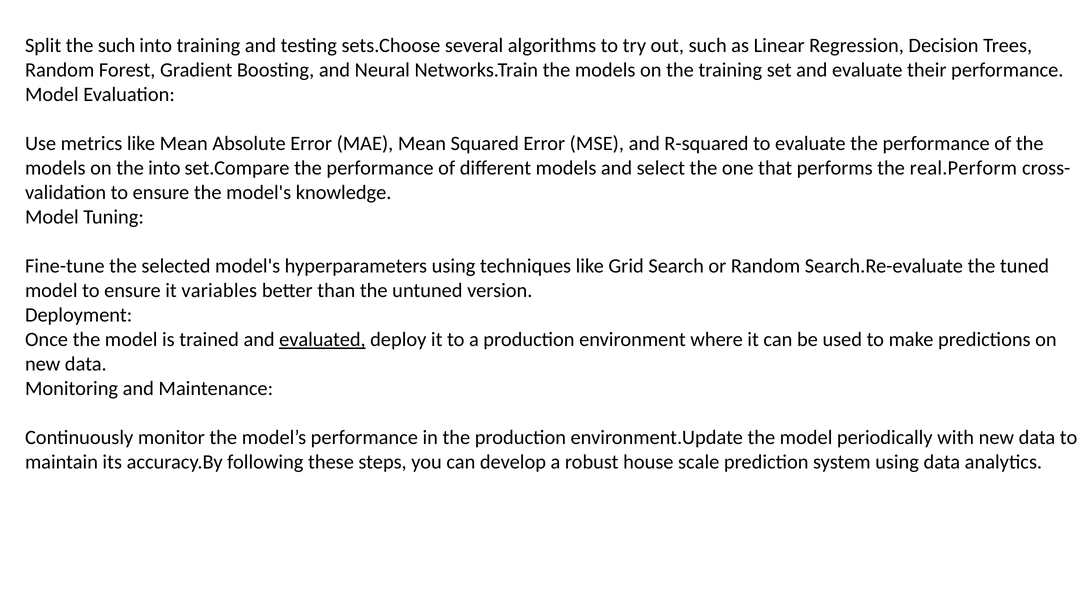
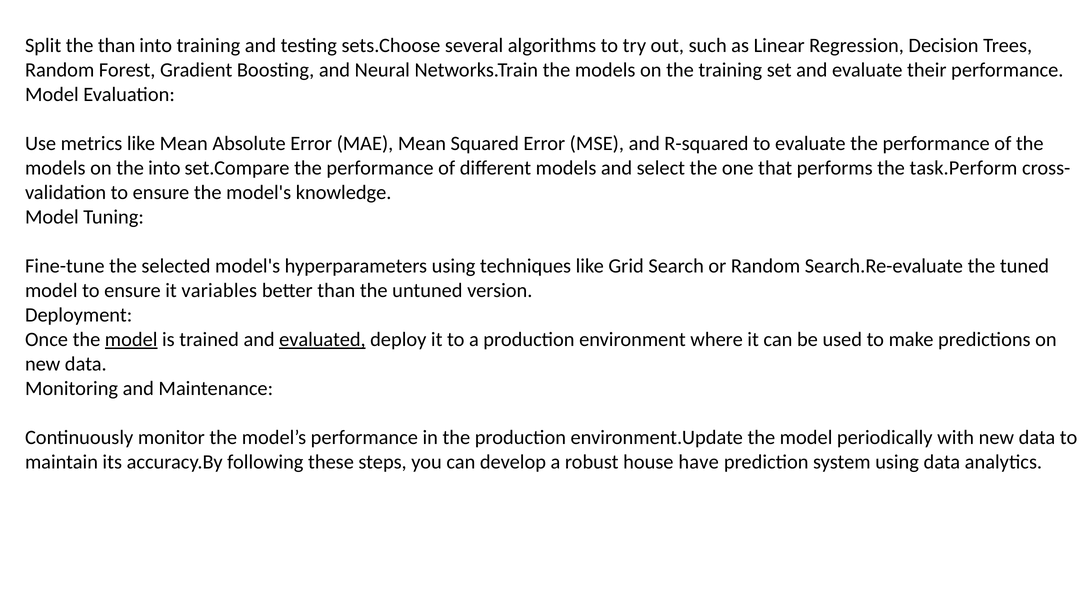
the such: such -> than
real.Perform: real.Perform -> task.Perform
model at (131, 340) underline: none -> present
scale: scale -> have
